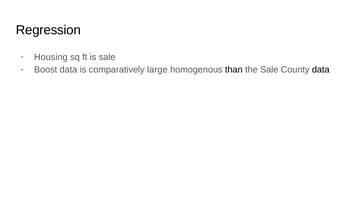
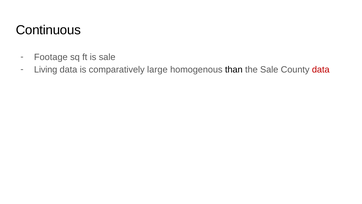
Regression: Regression -> Continuous
Housing: Housing -> Footage
Boost: Boost -> Living
data at (321, 69) colour: black -> red
